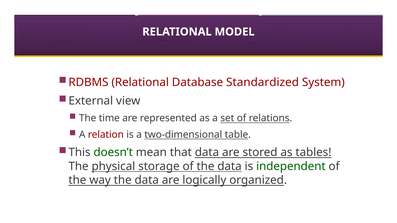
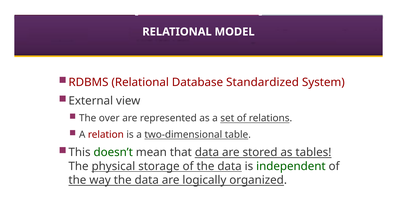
time: time -> over
